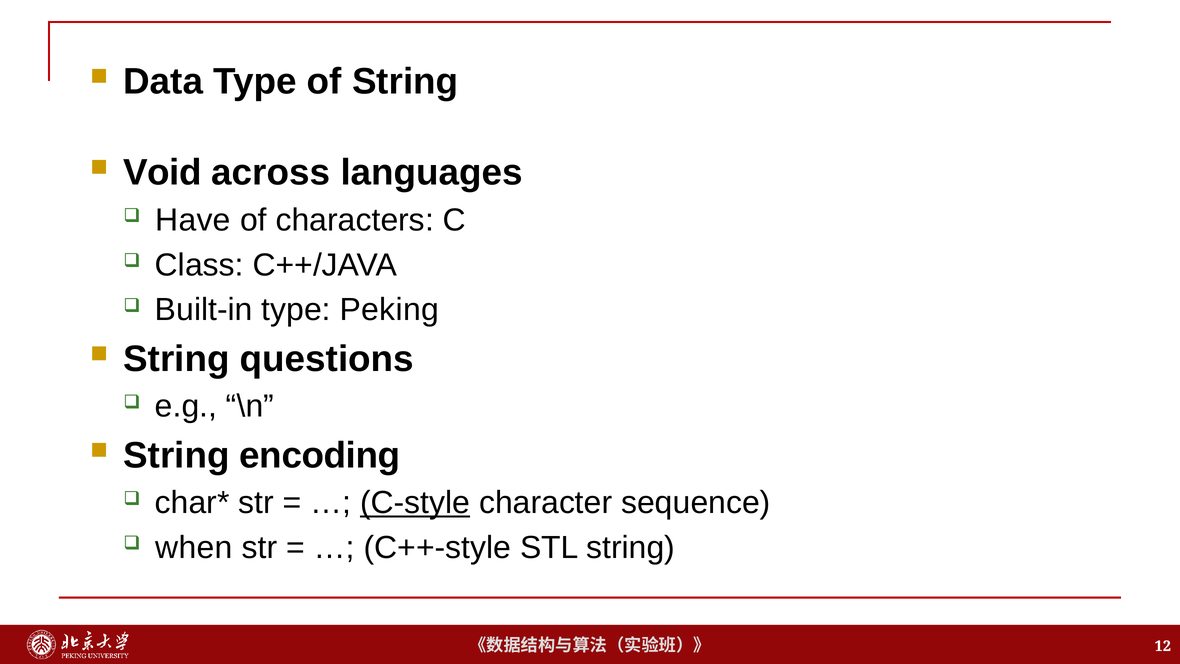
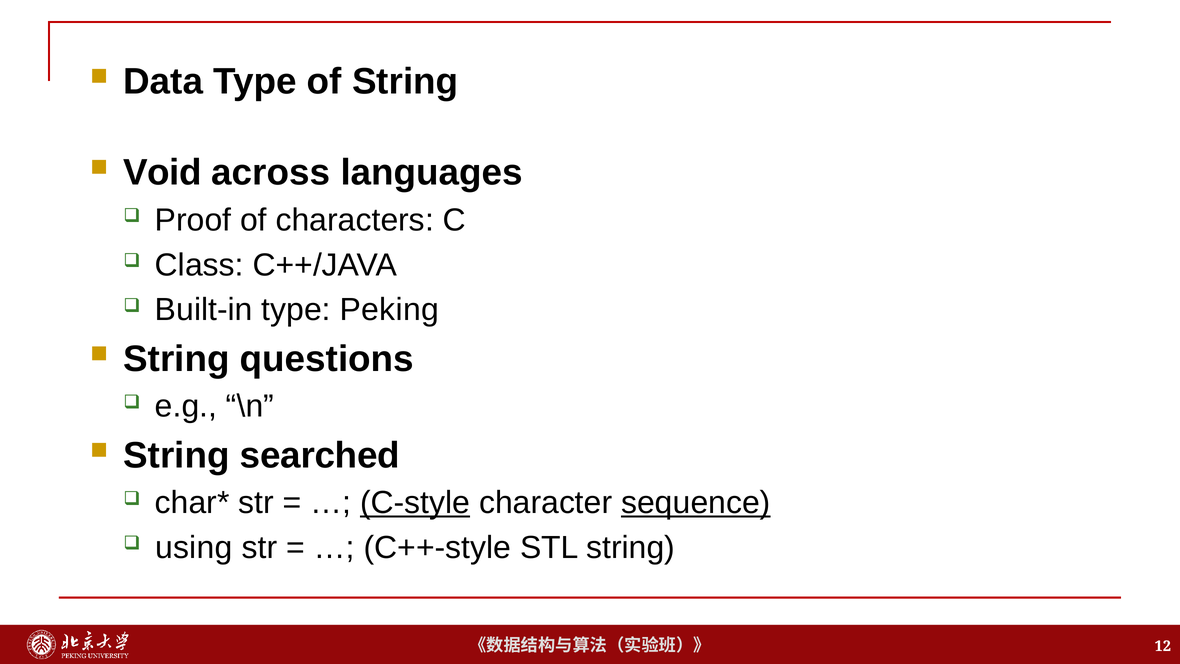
Have: Have -> Proof
encoding: encoding -> searched
sequence underline: none -> present
when: when -> using
